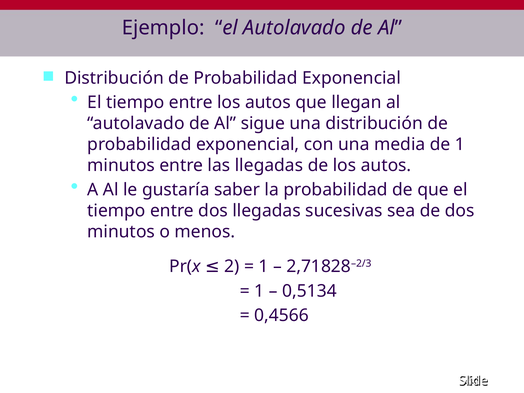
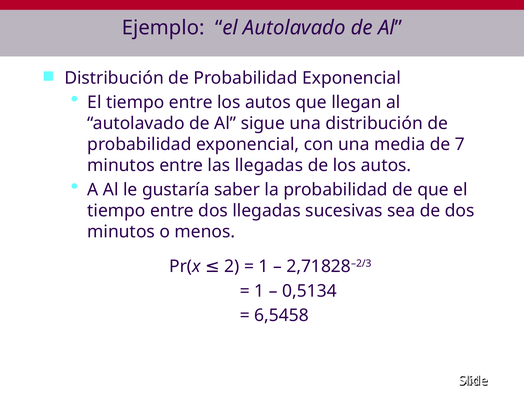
de 1: 1 -> 7
0,4566: 0,4566 -> 6,5458
